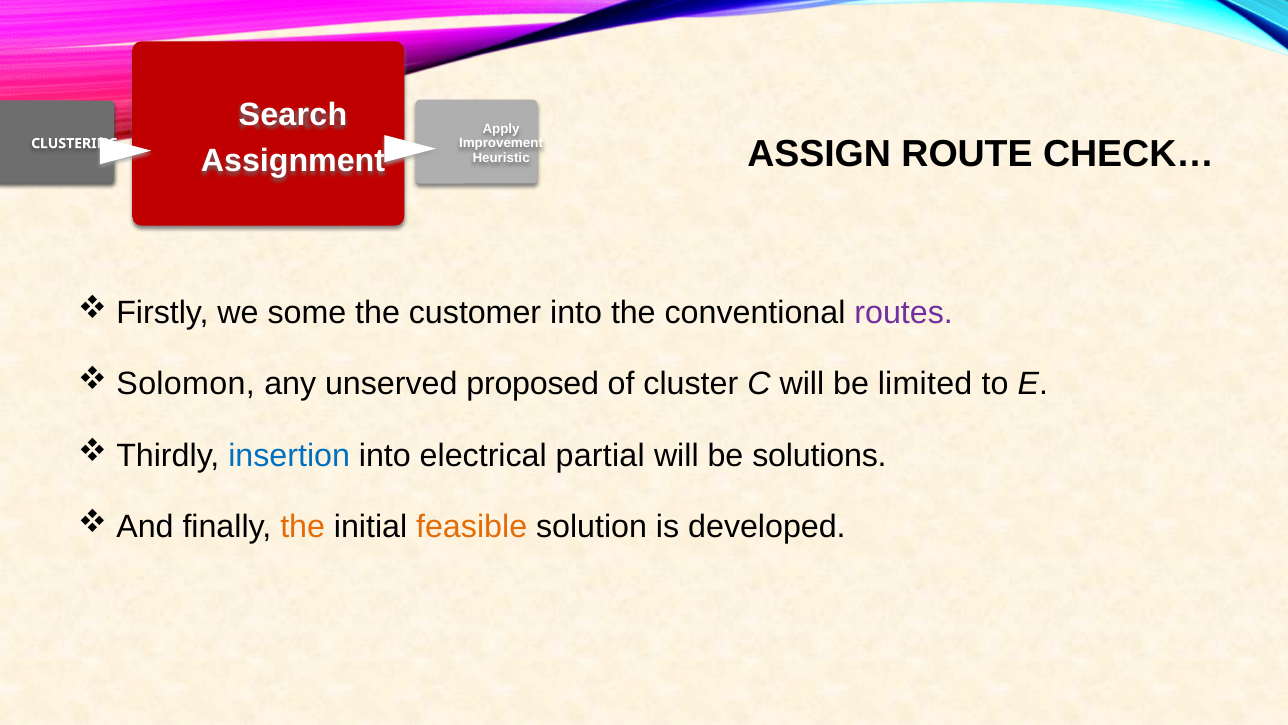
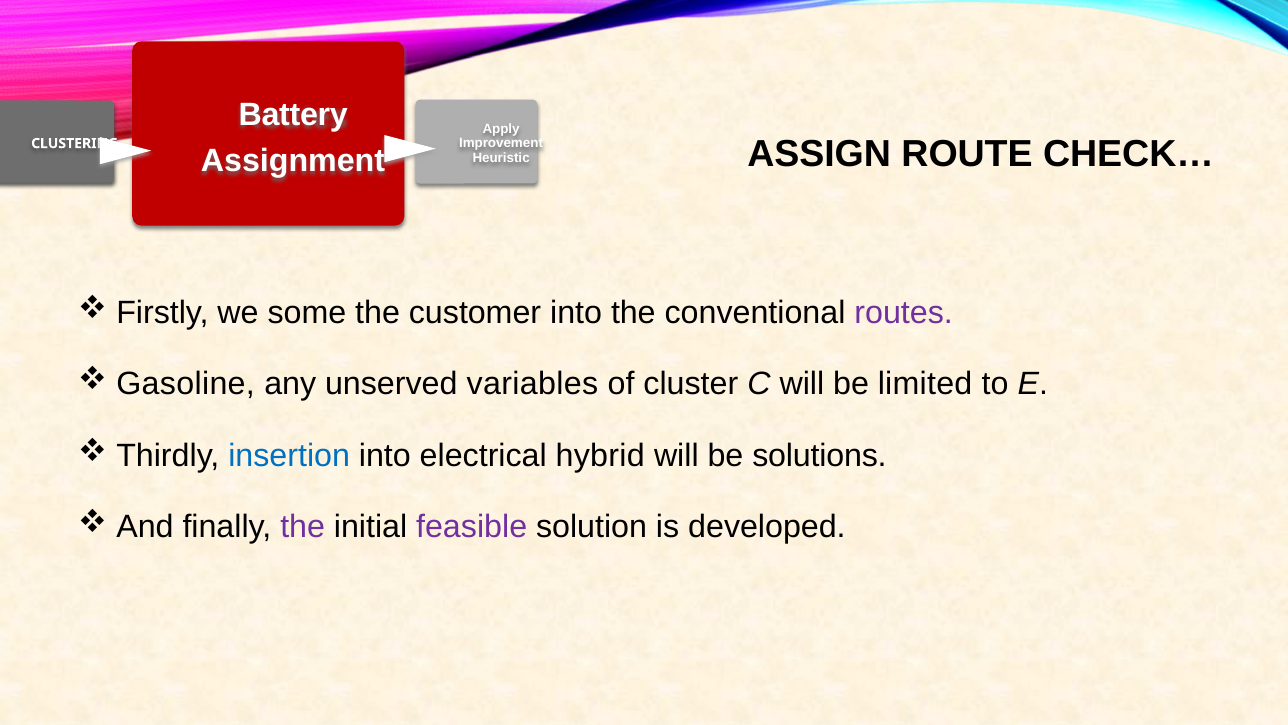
Search: Search -> Battery
Solomon: Solomon -> Gasoline
proposed: proposed -> variables
partial: partial -> hybrid
the at (303, 527) colour: orange -> purple
feasible colour: orange -> purple
